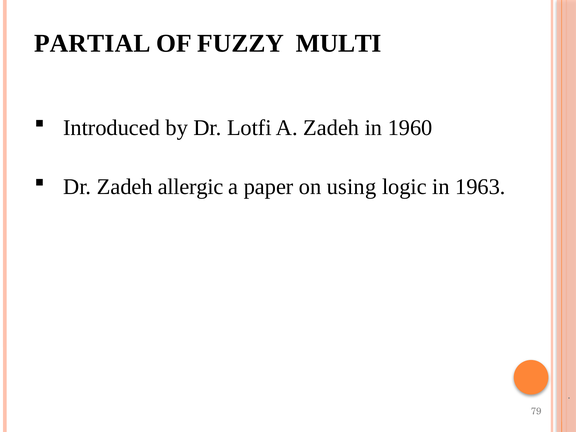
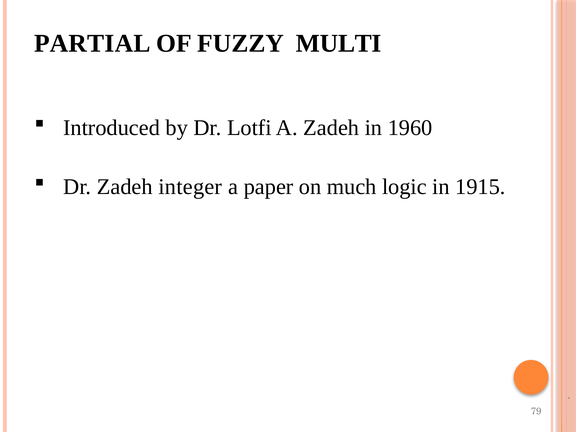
allergic: allergic -> integer
using: using -> much
1963: 1963 -> 1915
